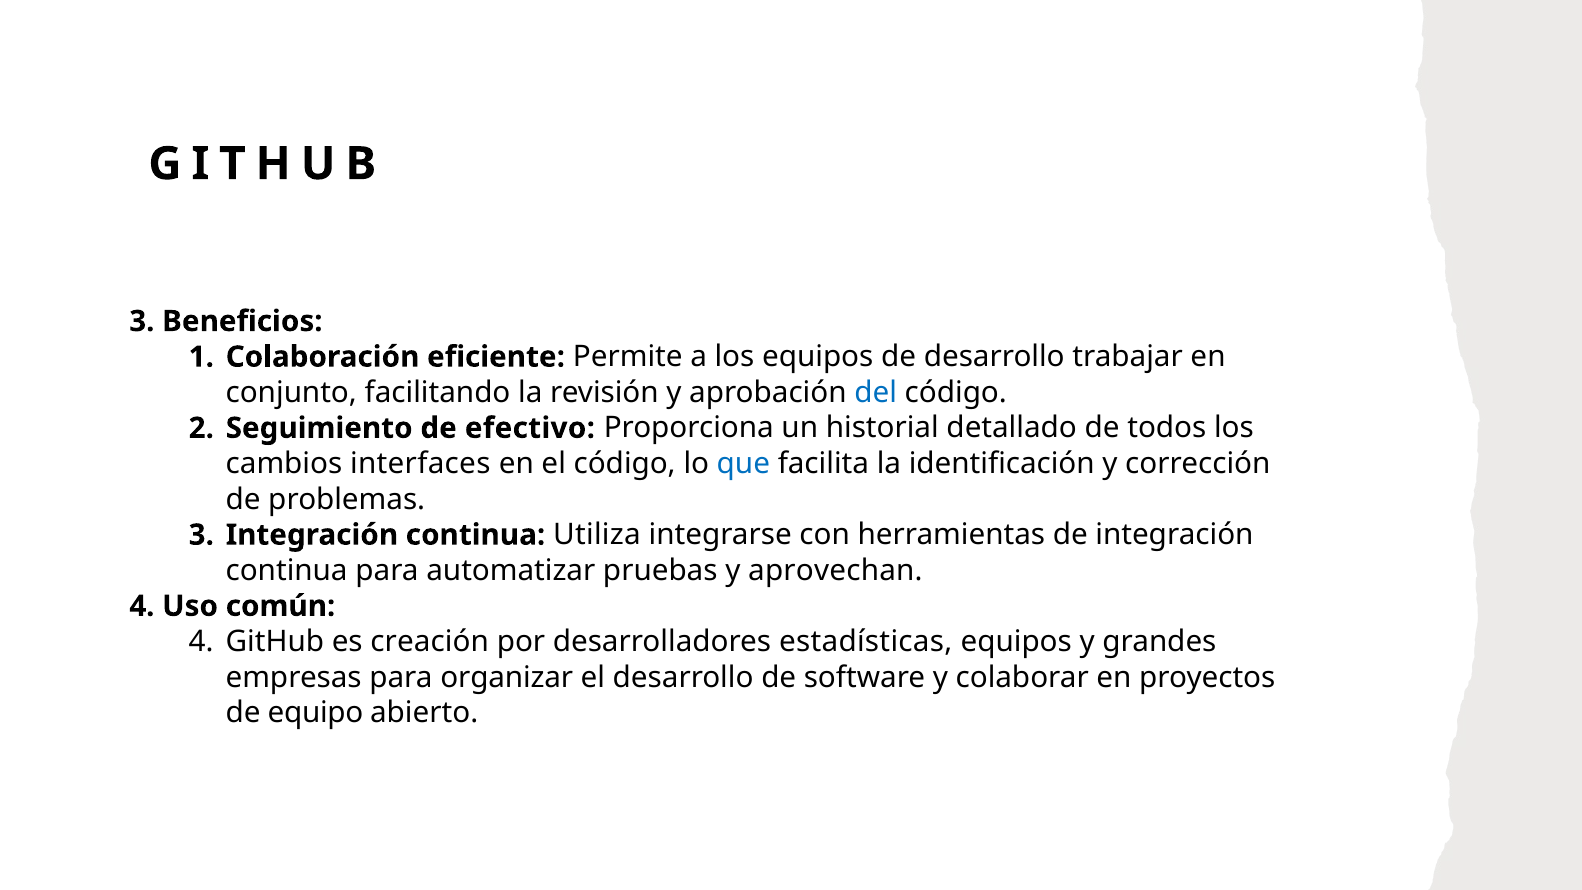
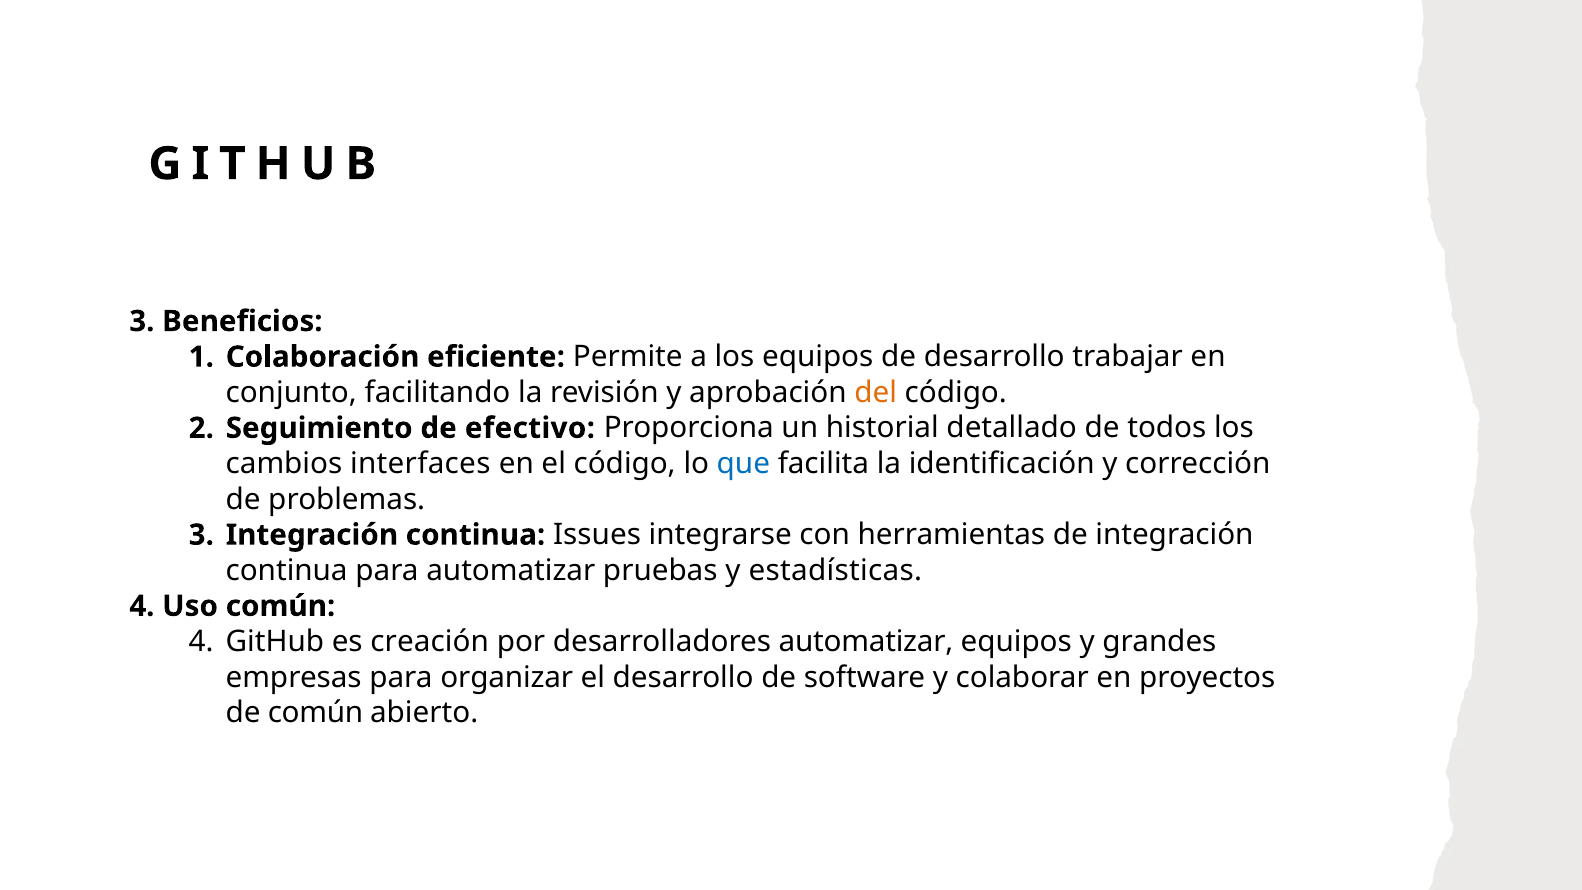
del colour: blue -> orange
Utiliza: Utiliza -> Issues
aprovechan: aprovechan -> estadísticas
desarrolladores estadísticas: estadísticas -> automatizar
de equipo: equipo -> común
